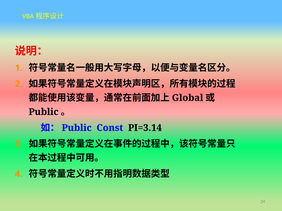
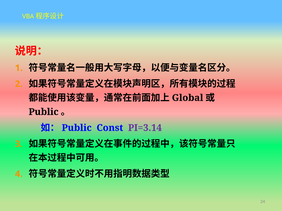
PI=3.14 colour: black -> purple
